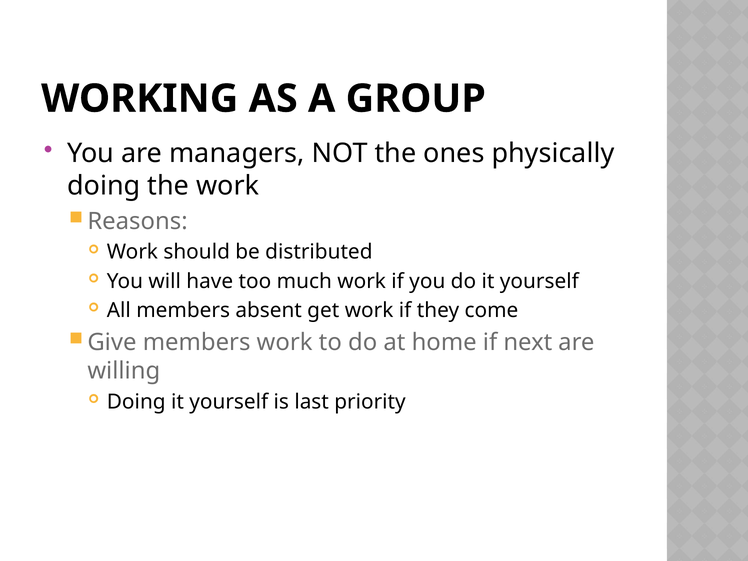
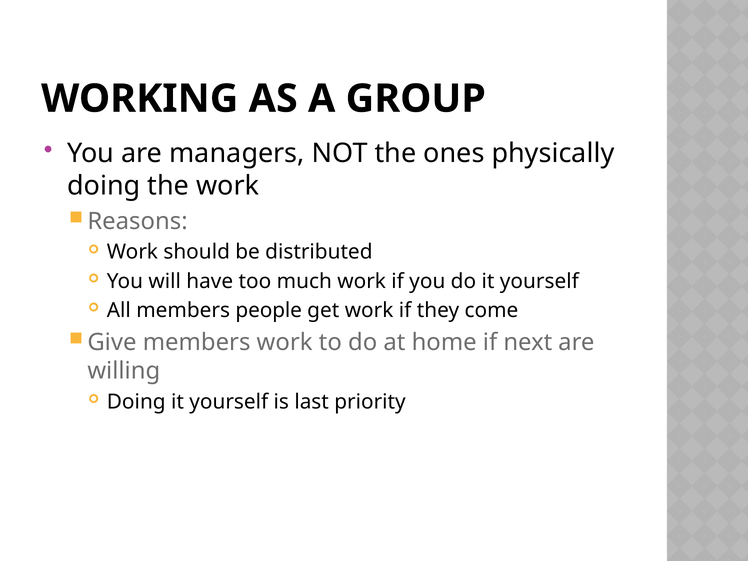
absent: absent -> people
